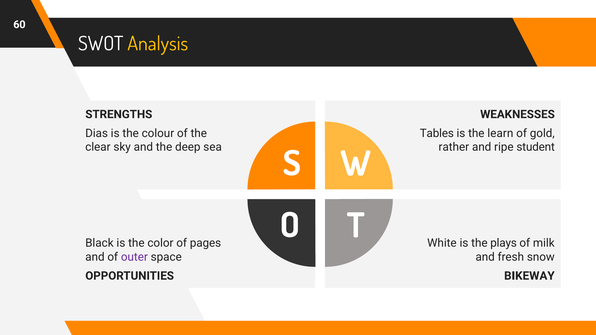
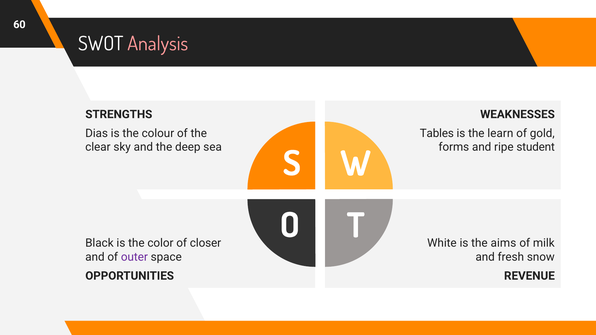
Analysis colour: yellow -> pink
rather: rather -> forms
pages: pages -> closer
plays: plays -> aims
BIKEWAY: BIKEWAY -> REVENUE
